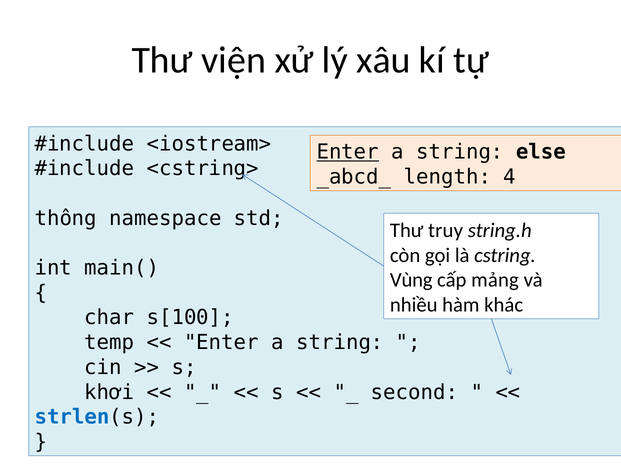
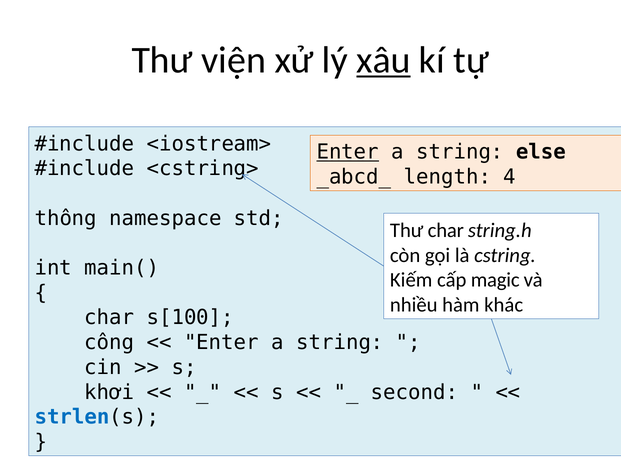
xâu underline: none -> present
truy: truy -> char
Vùng: Vùng -> Kiếm
mảng: mảng -> magic
temp: temp -> công
